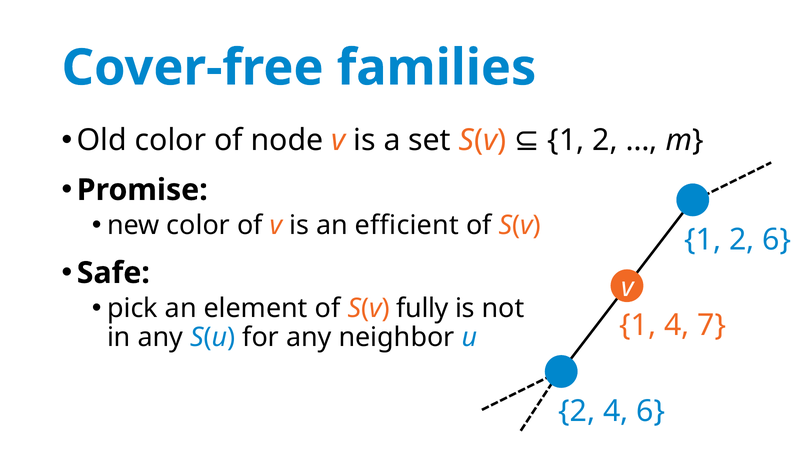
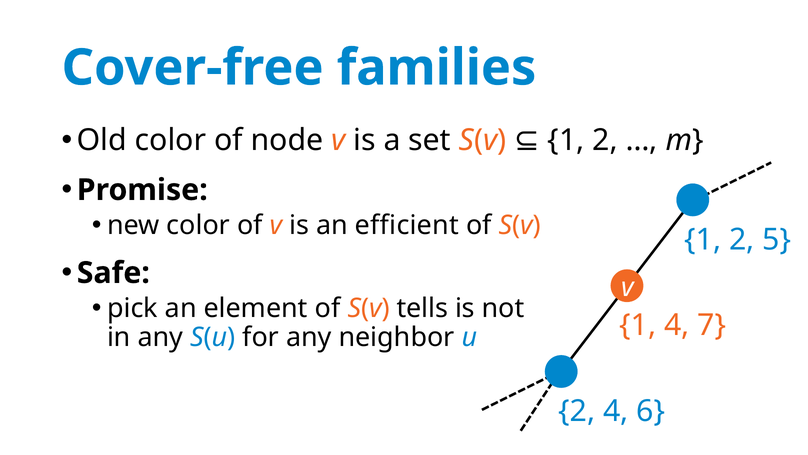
2 6: 6 -> 5
fully: fully -> tells
